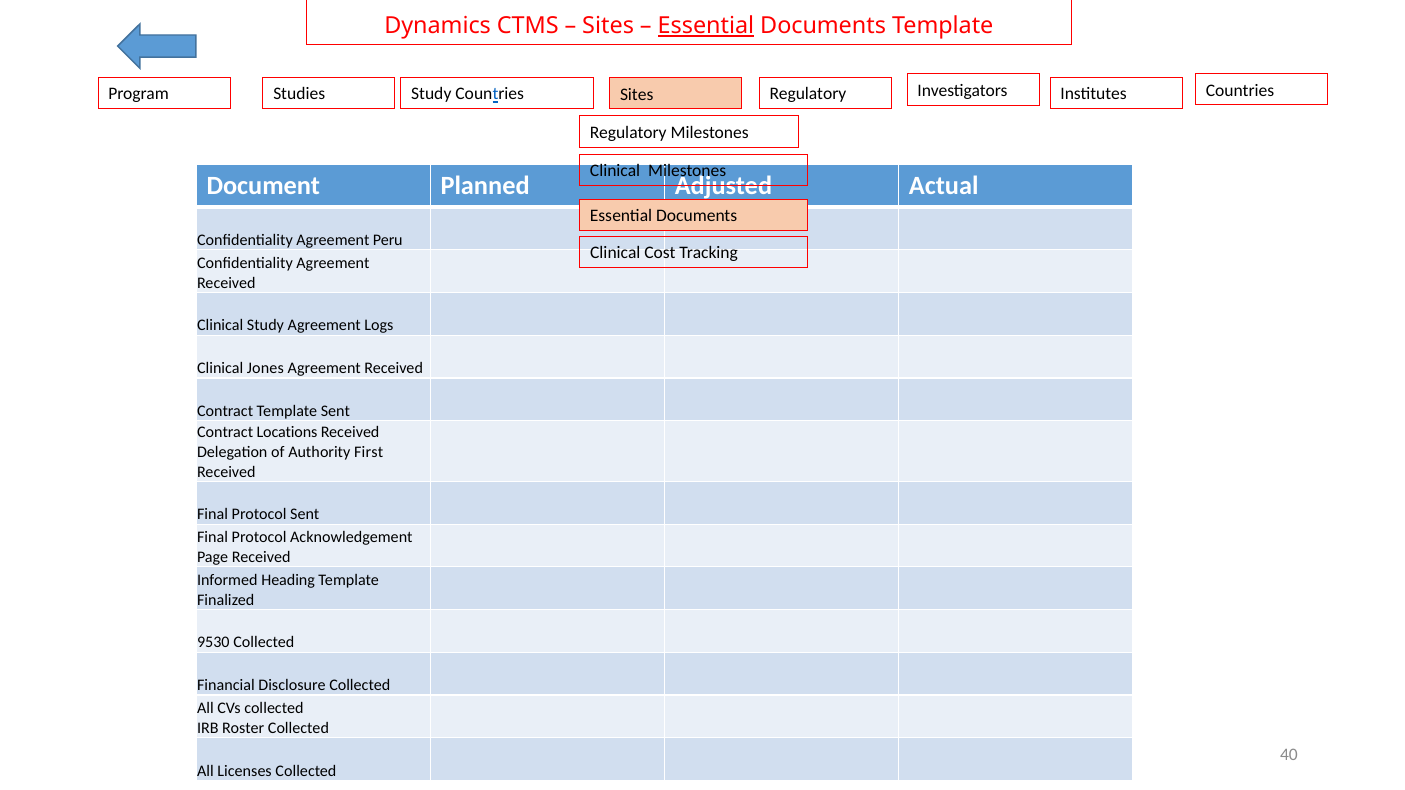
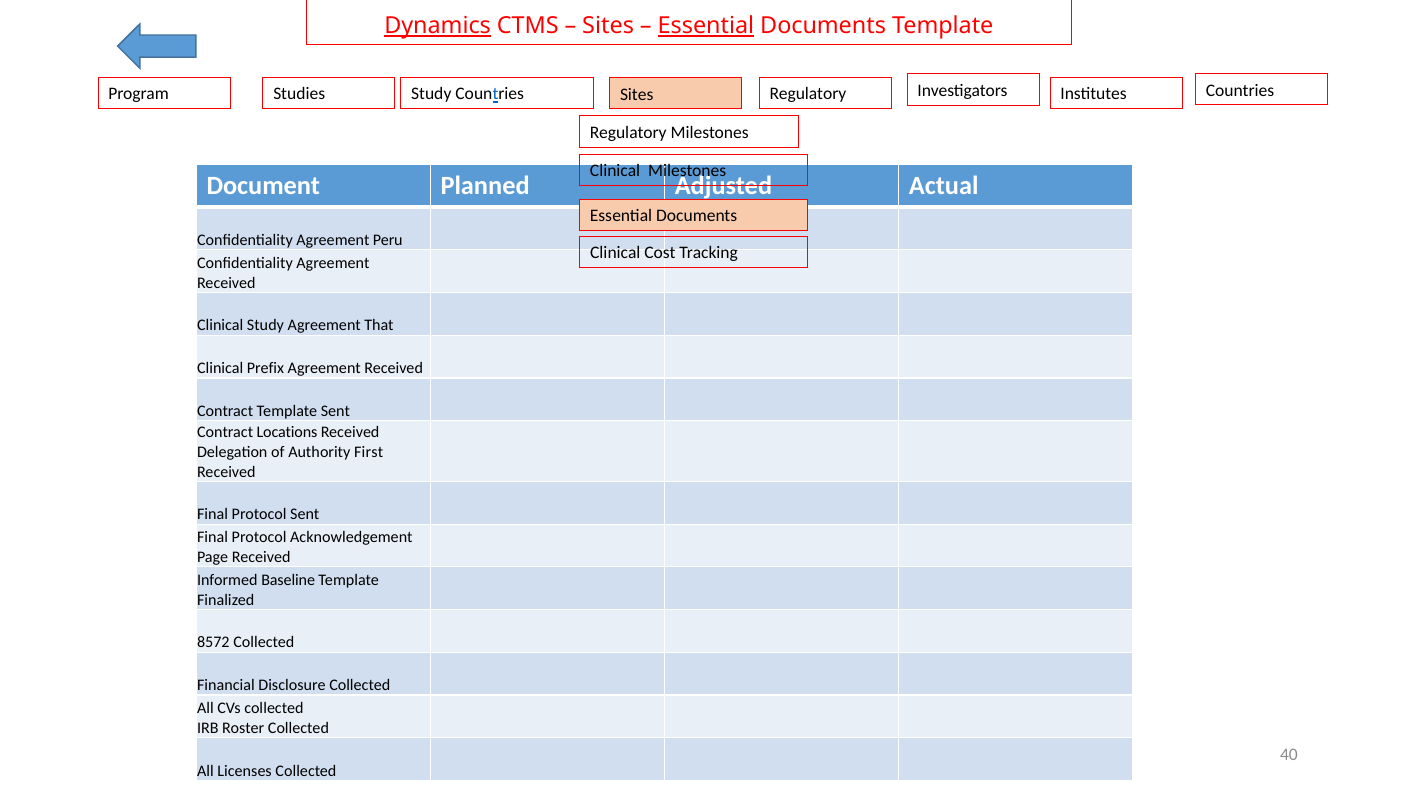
Dynamics underline: none -> present
Logs: Logs -> That
Jones: Jones -> Prefix
Heading: Heading -> Baseline
9530: 9530 -> 8572
